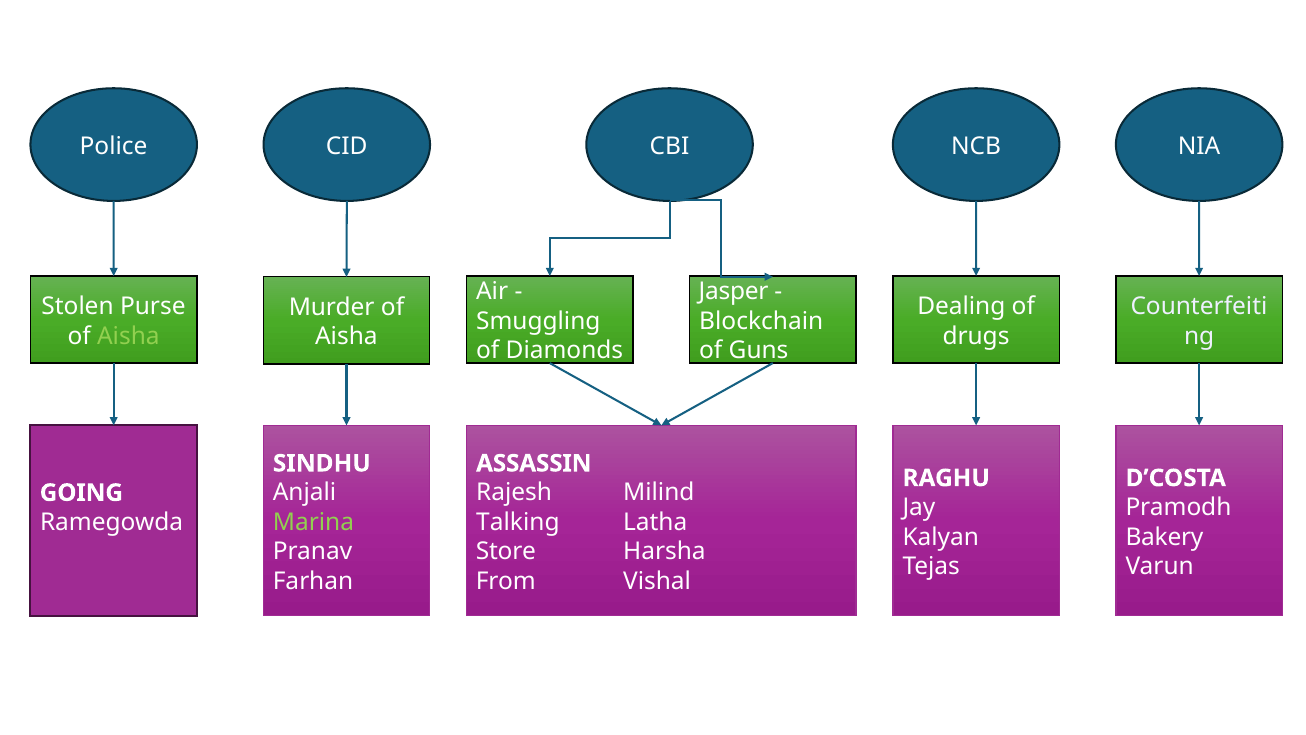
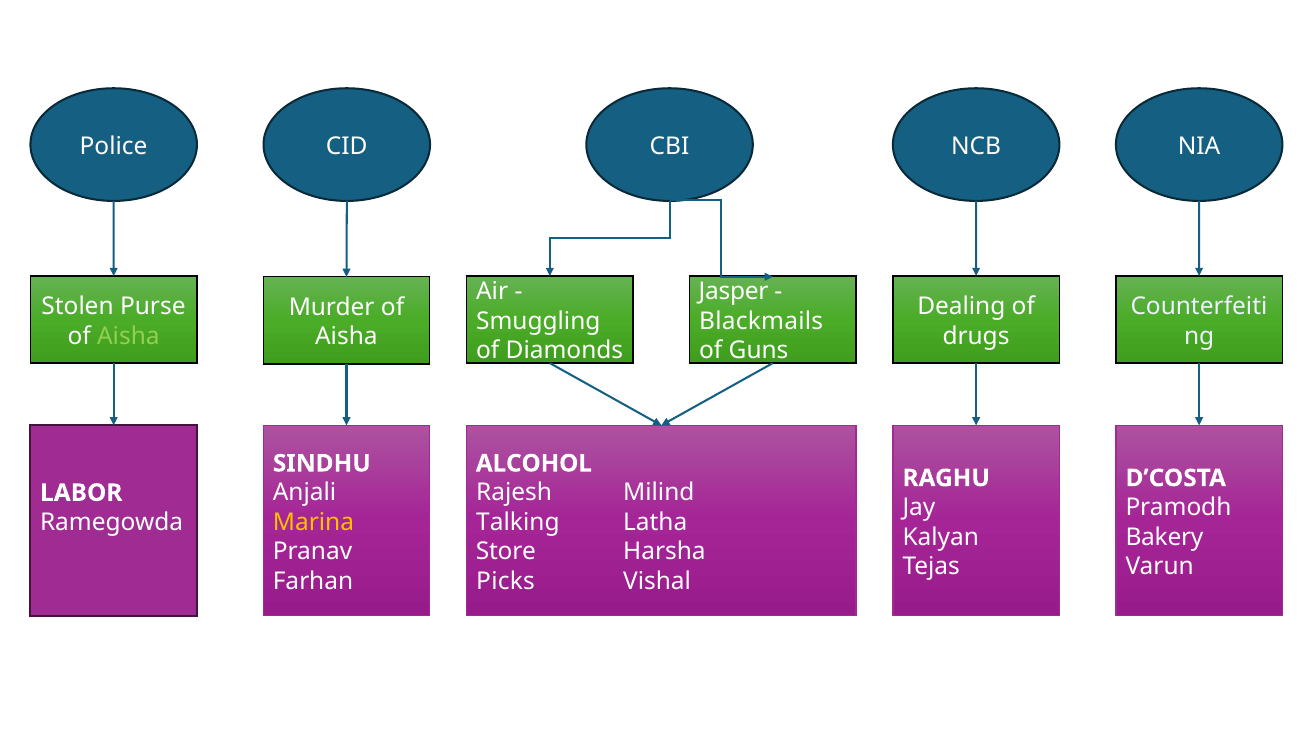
Blockchain: Blockchain -> Blackmails
ASSASSIN: ASSASSIN -> ALCOHOL
GOING: GOING -> LABOR
Marina colour: light green -> yellow
From: From -> Picks
